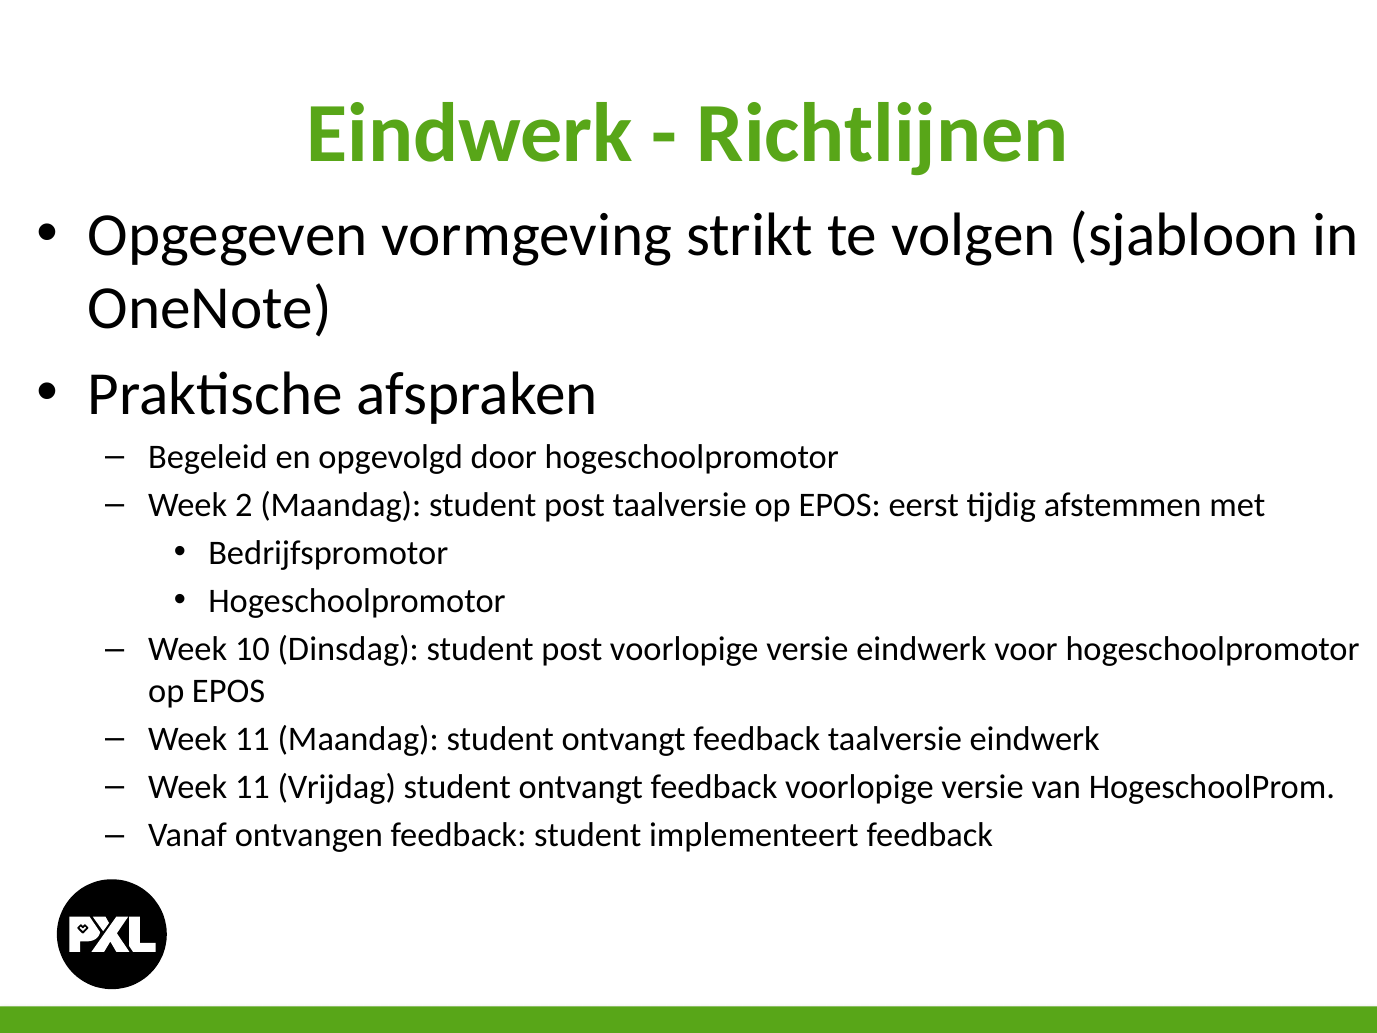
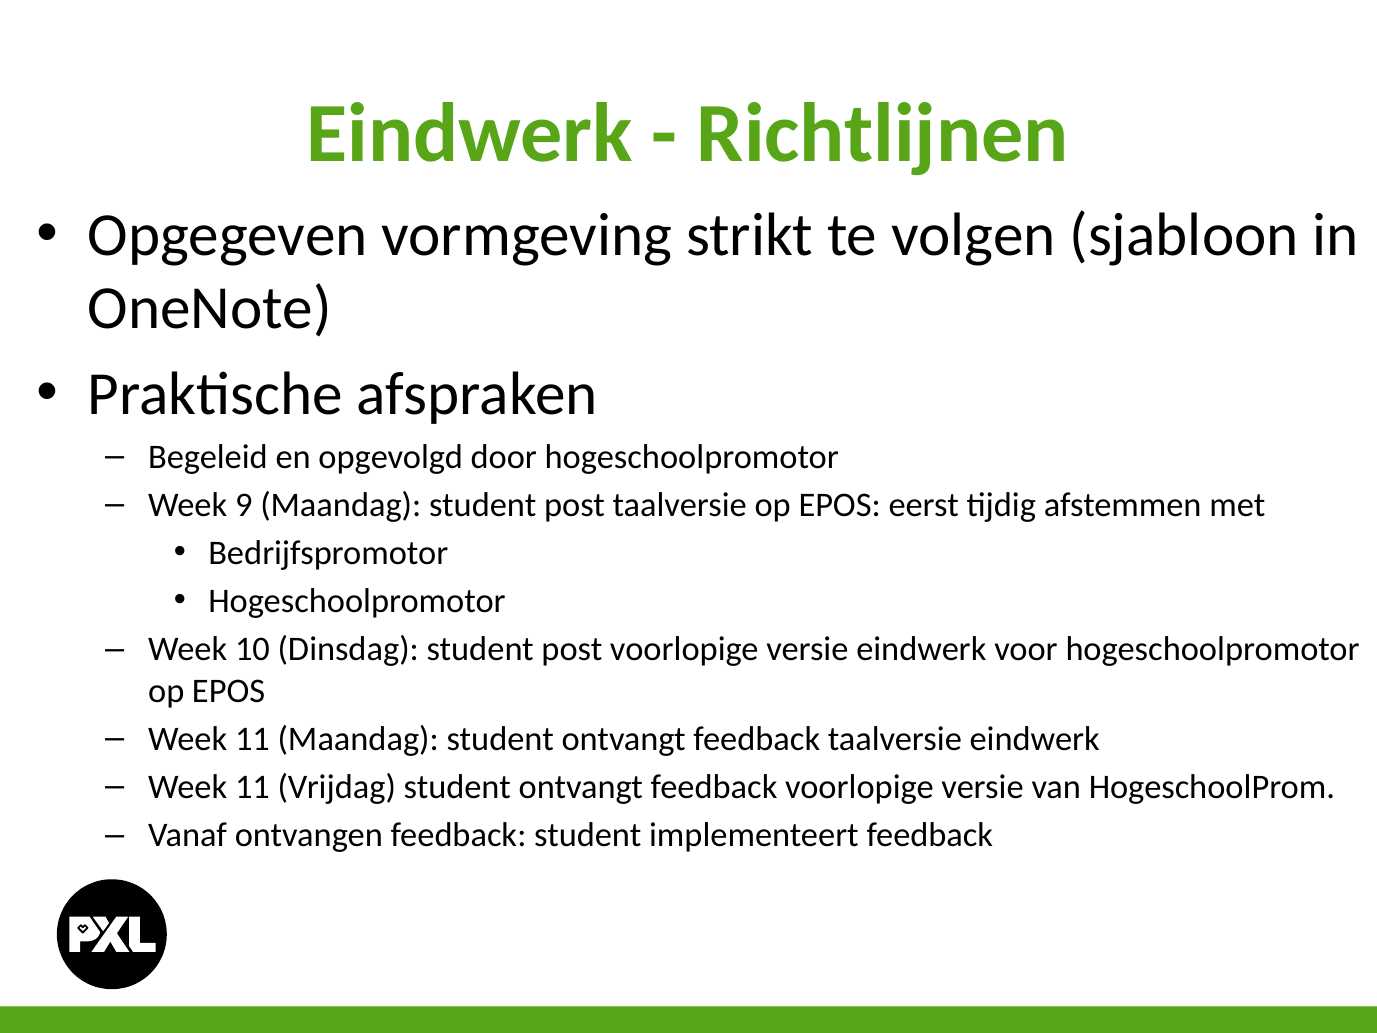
2: 2 -> 9
